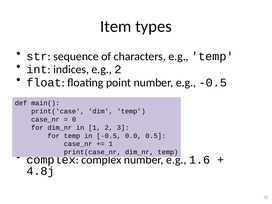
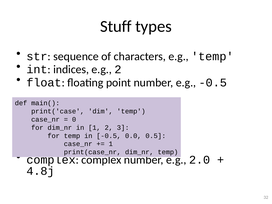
Item: Item -> Stuff
1.6: 1.6 -> 2.0
